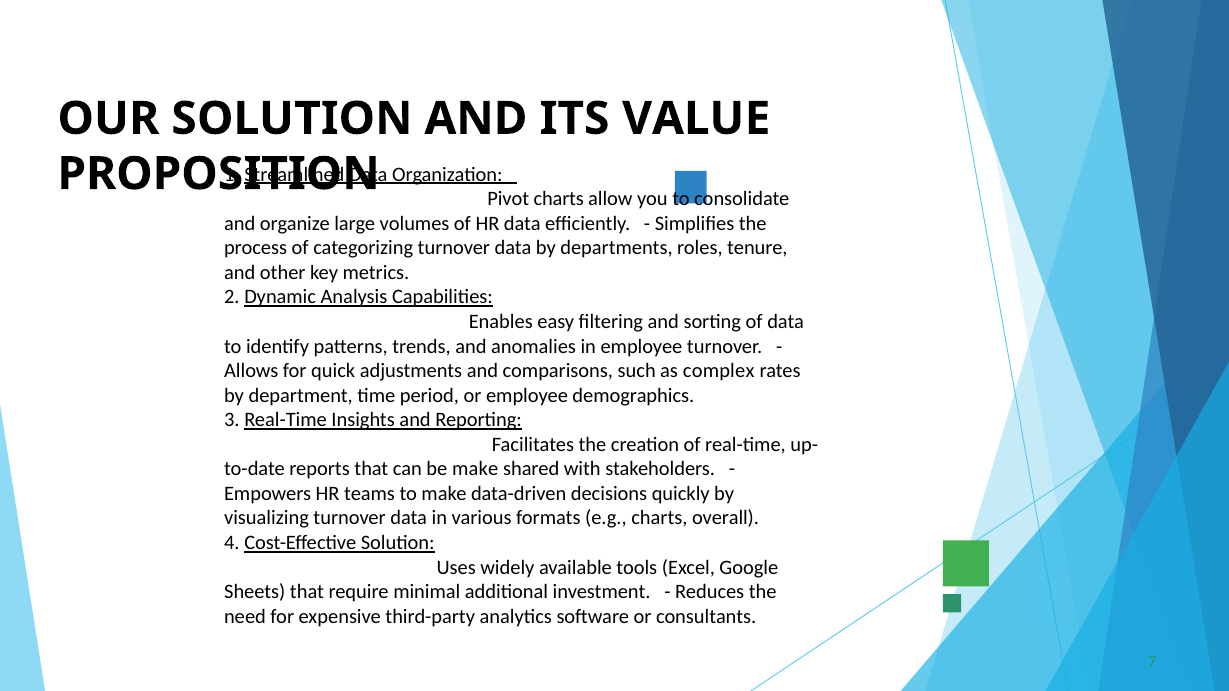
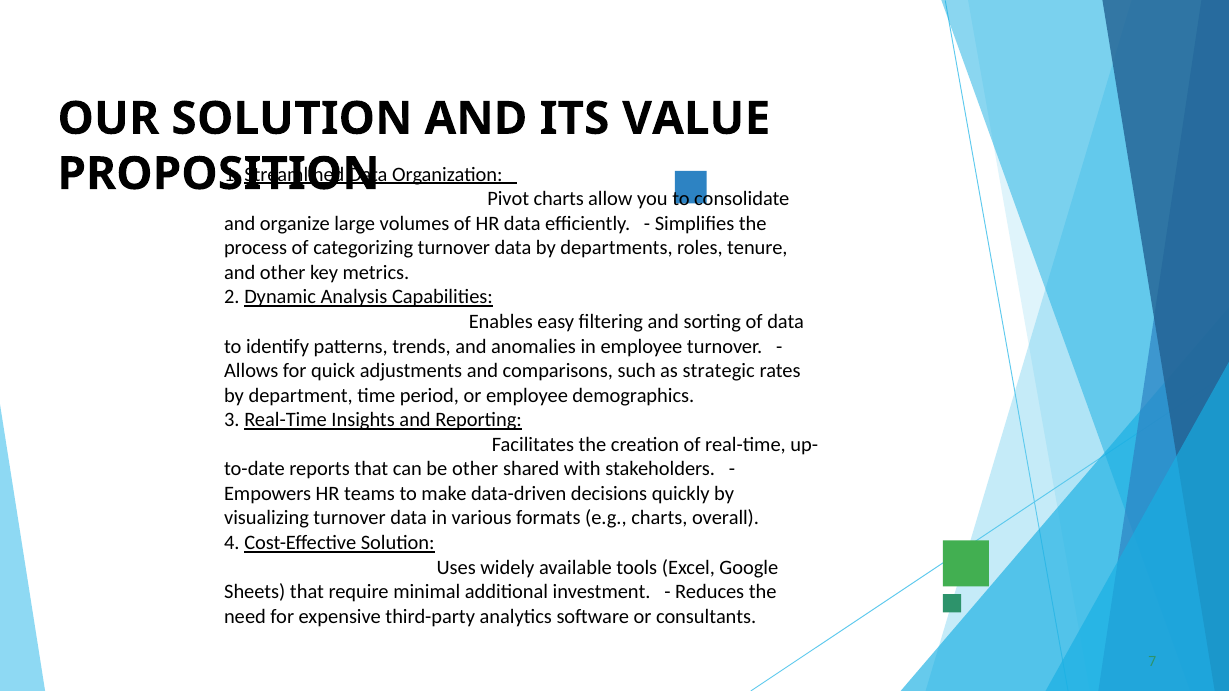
complex: complex -> strategic
be make: make -> other
